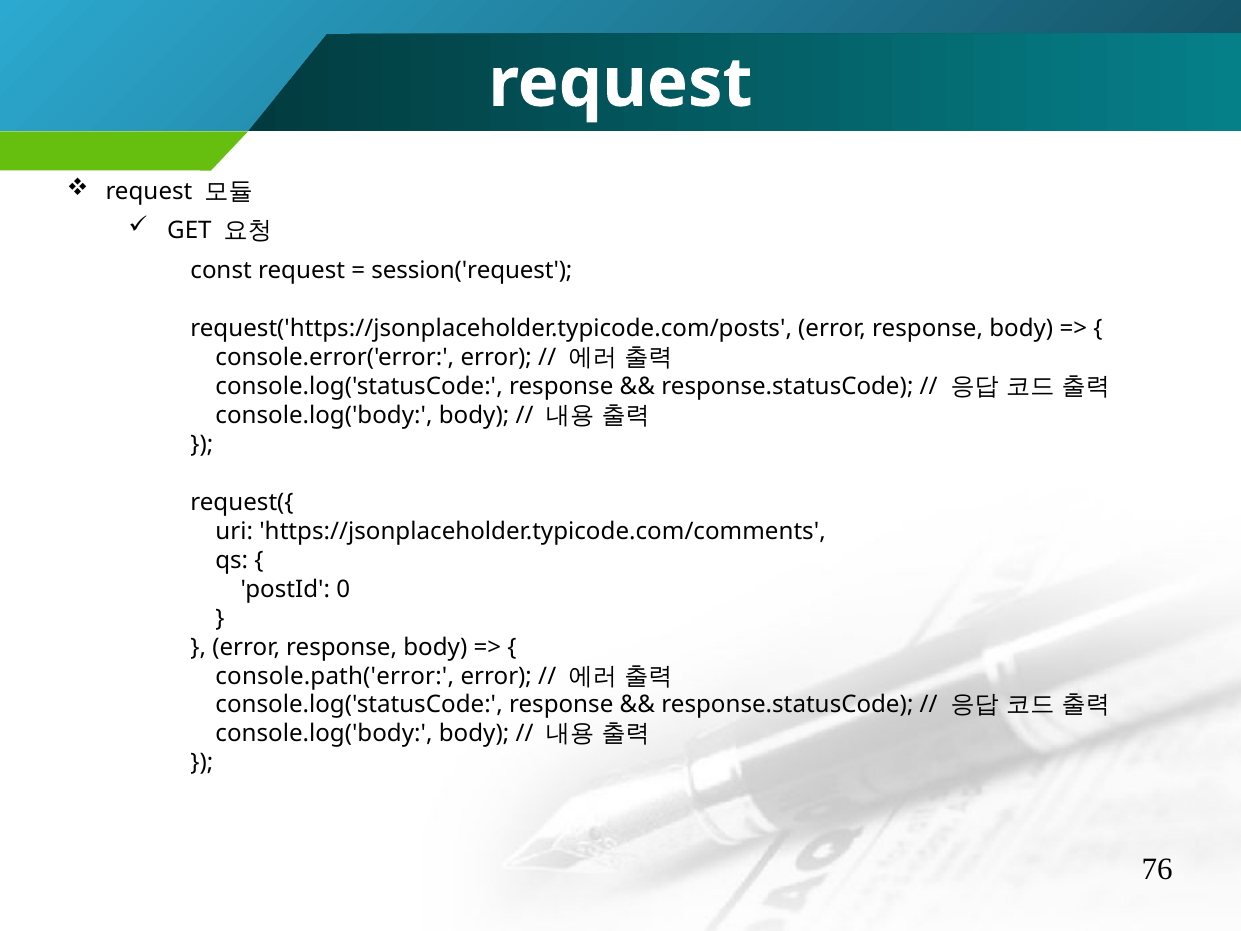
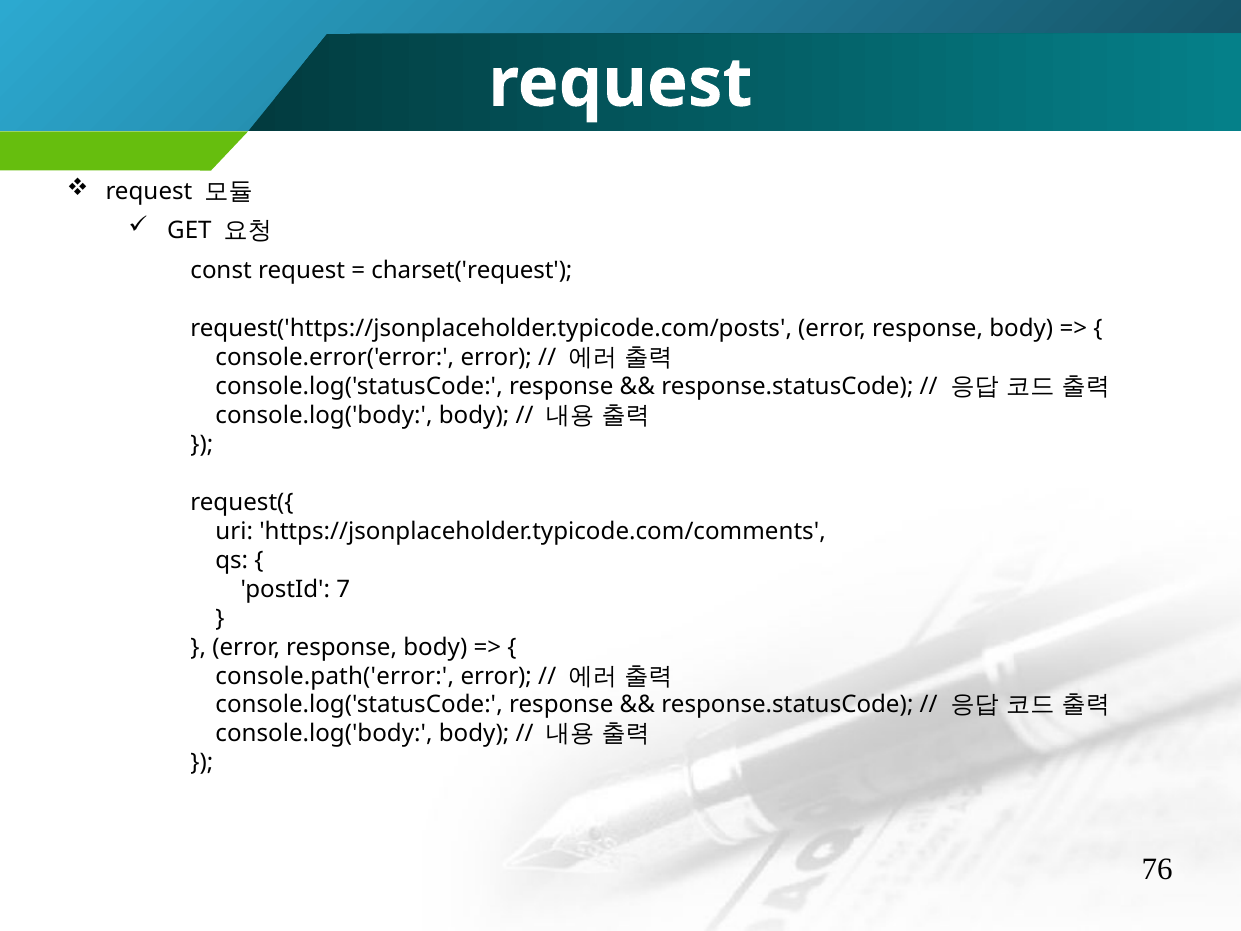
session('request: session('request -> charset('request
0: 0 -> 7
